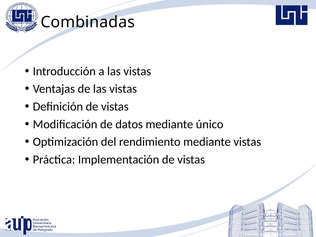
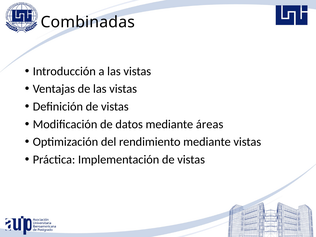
único: único -> áreas
